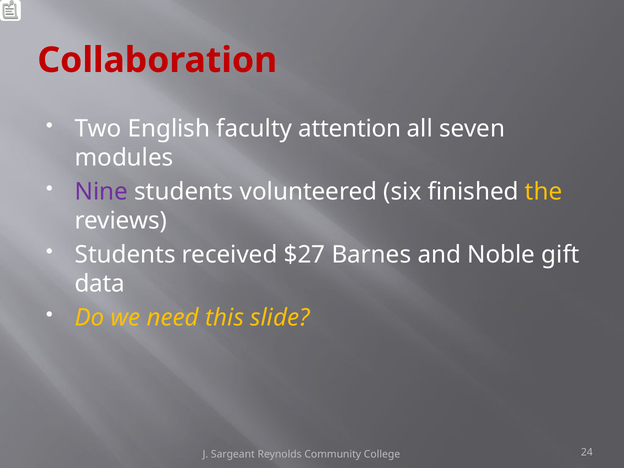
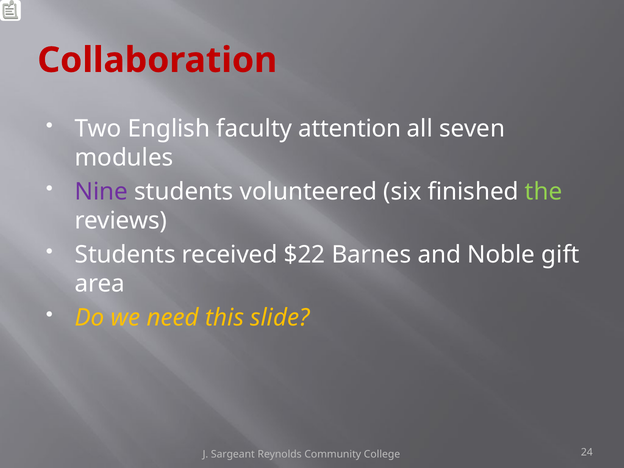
the colour: yellow -> light green
$27: $27 -> $22
data: data -> area
